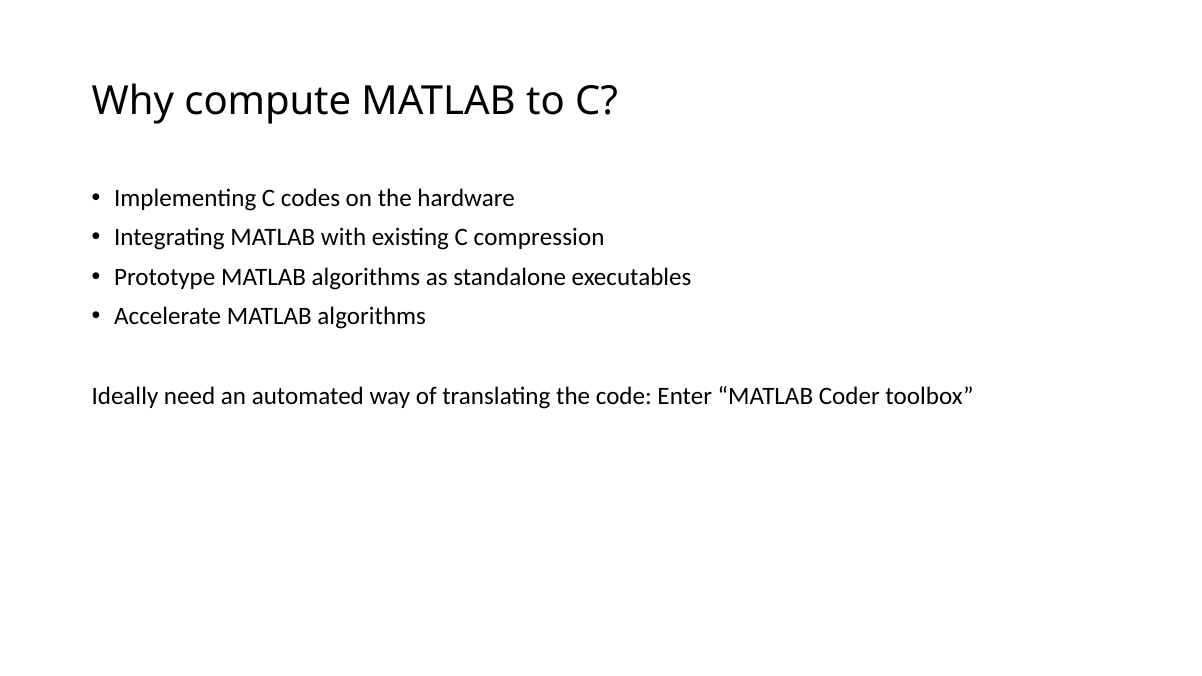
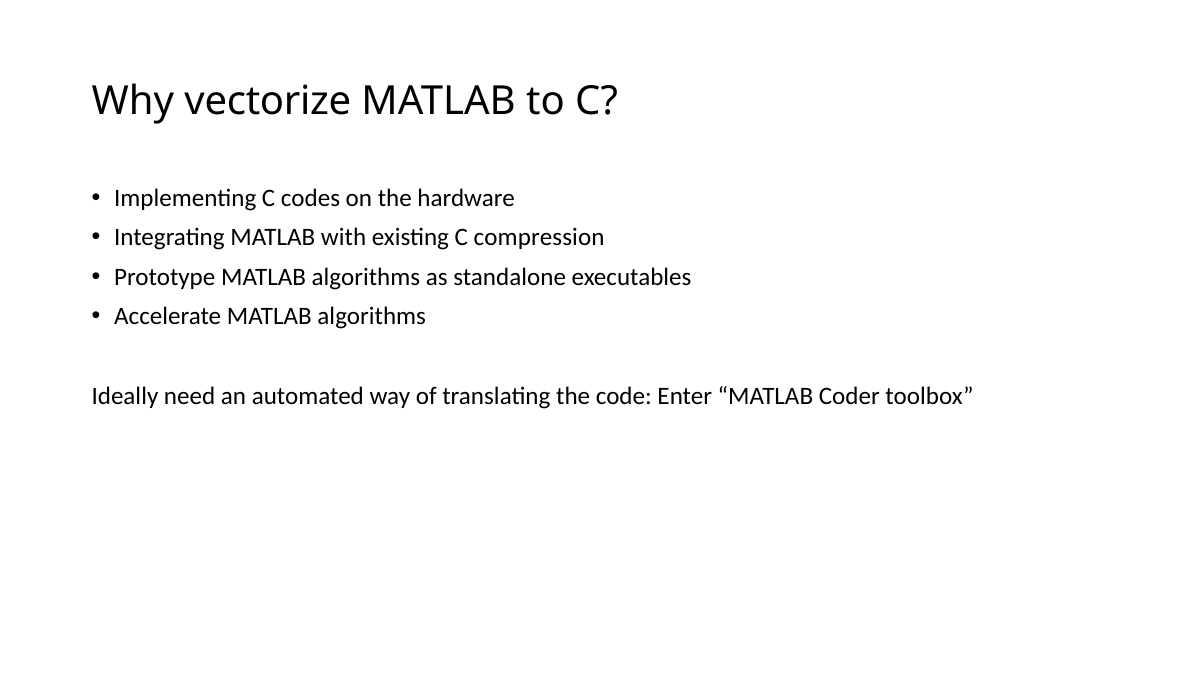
compute: compute -> vectorize
